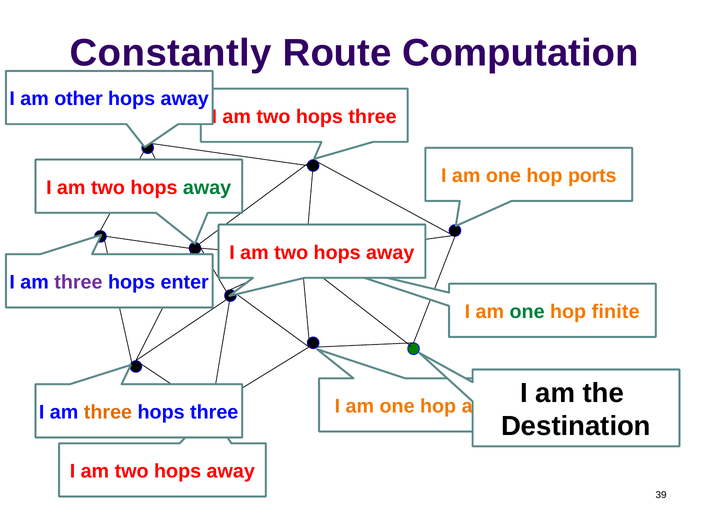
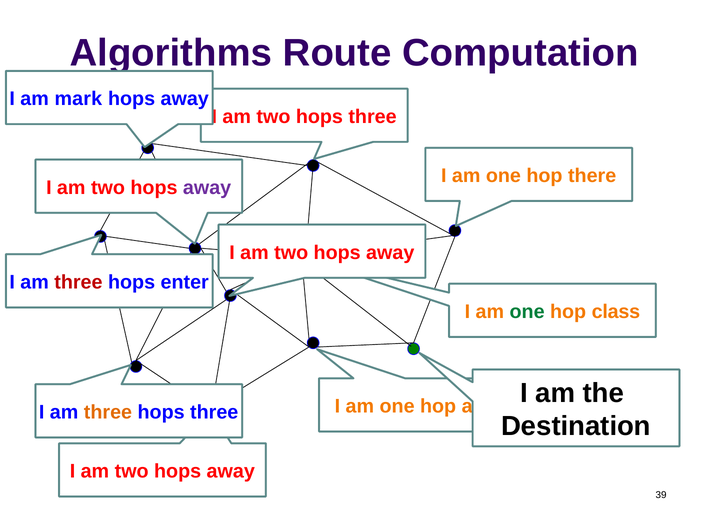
Constantly: Constantly -> Algorithms
other: other -> mark
ports: ports -> there
away at (207, 187) colour: green -> purple
three at (78, 282) colour: purple -> red
finite: finite -> class
